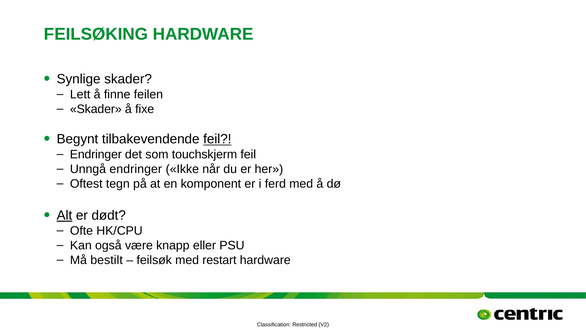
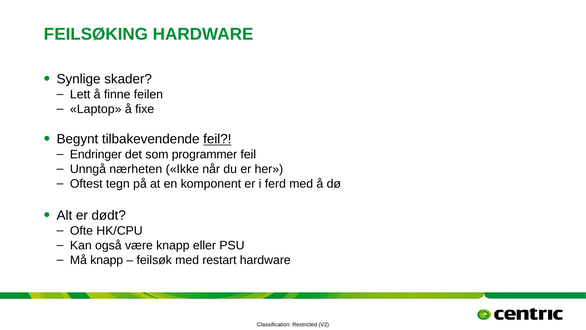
Skader at (96, 109): Skader -> Laptop
touchskjerm: touchskjerm -> programmer
Unngå endringer: endringer -> nærheten
Alt underline: present -> none
Må bestilt: bestilt -> knapp
